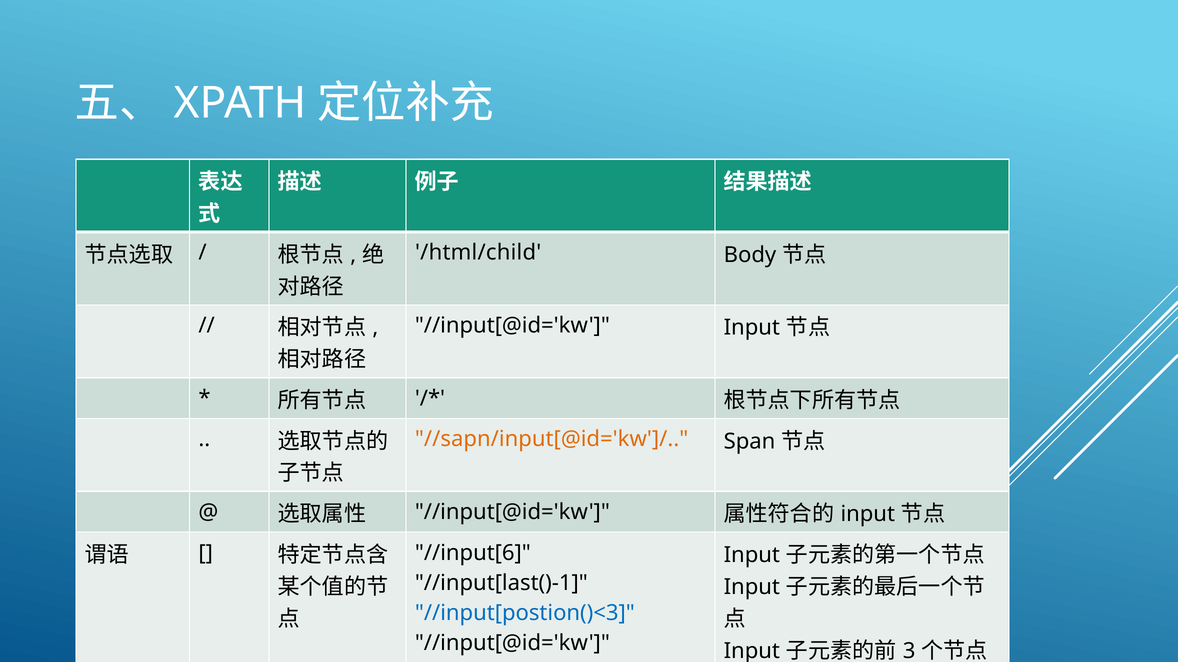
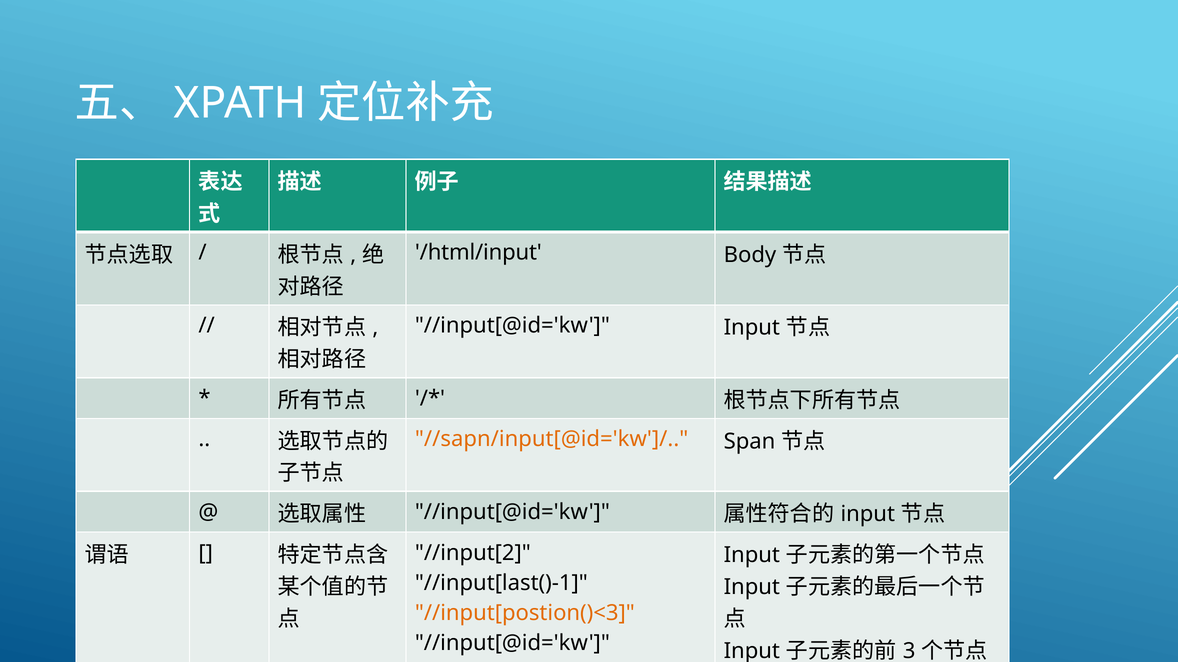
/html/child: /html/child -> /html/input
//input[6: //input[6 -> //input[2
//input[postion()<3 colour: blue -> orange
